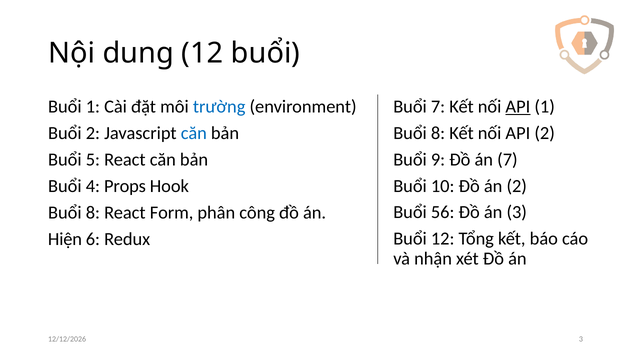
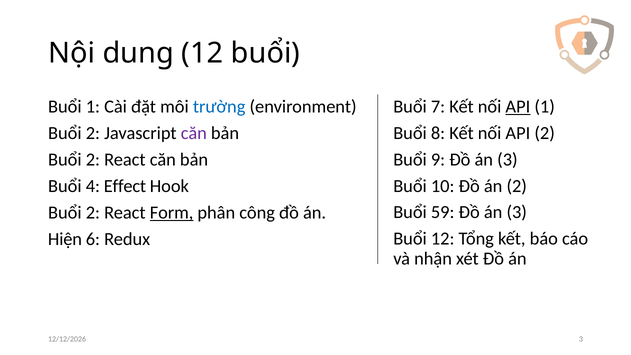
căn at (194, 133) colour: blue -> purple
9 Đồ án 7: 7 -> 3
5 at (93, 160): 5 -> 2
Props: Props -> Effect
56: 56 -> 59
8 at (93, 213): 8 -> 2
Form underline: none -> present
